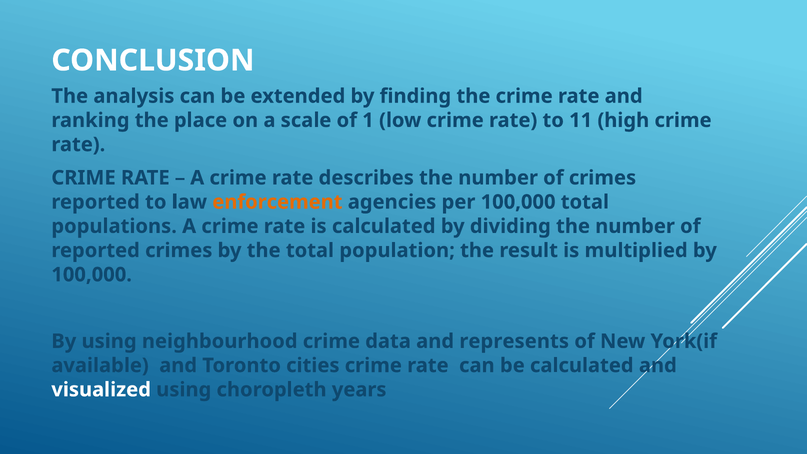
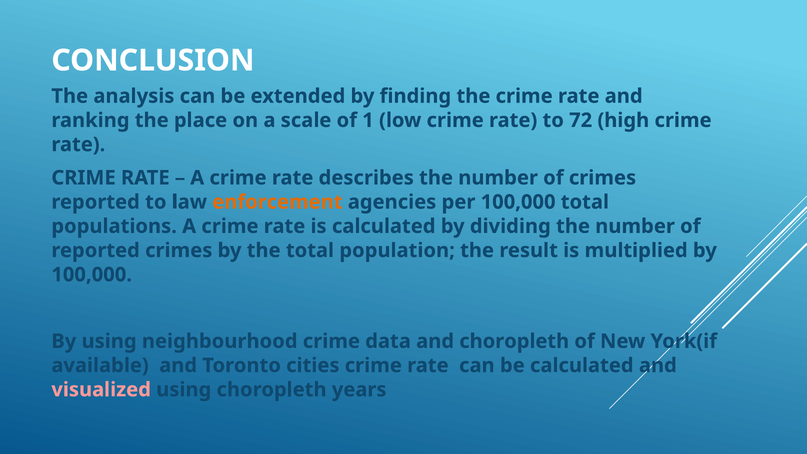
11: 11 -> 72
and represents: represents -> choropleth
visualized colour: white -> pink
